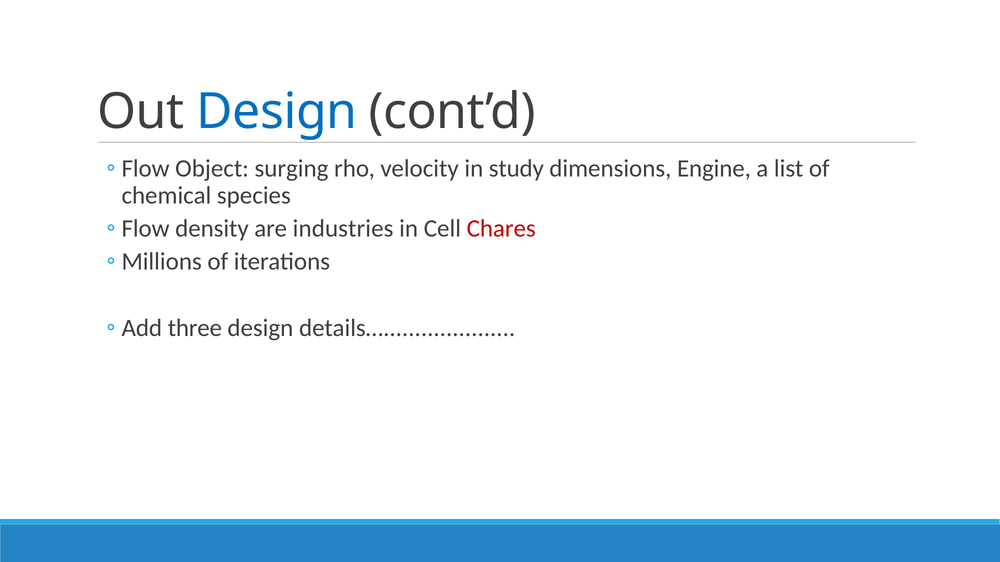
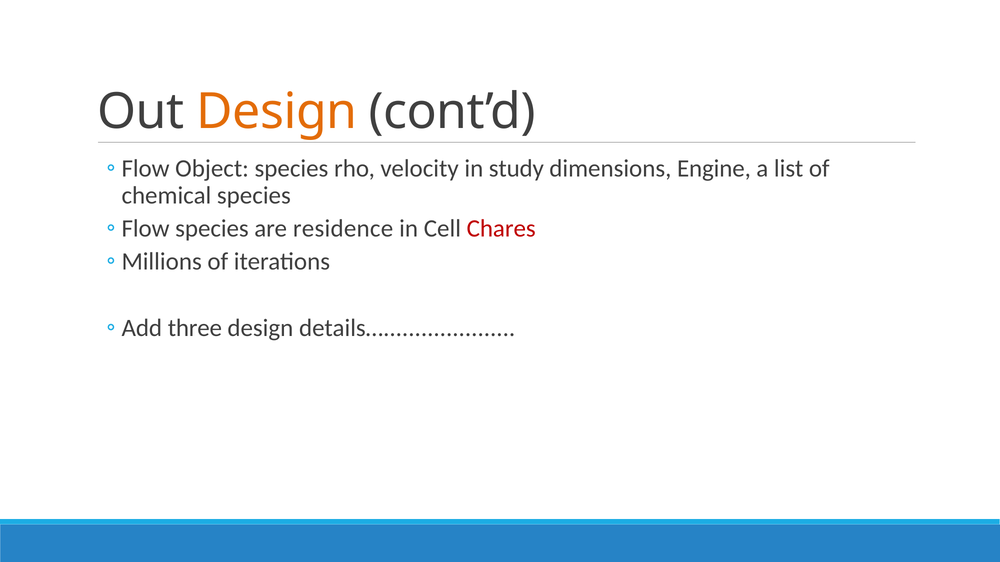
Design at (277, 112) colour: blue -> orange
Object surging: surging -> species
density at (212, 229): density -> species
industries: industries -> residence
